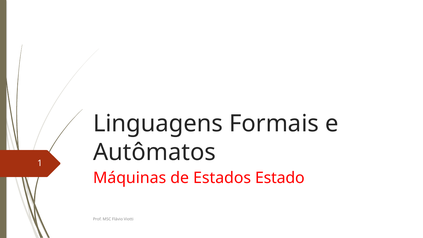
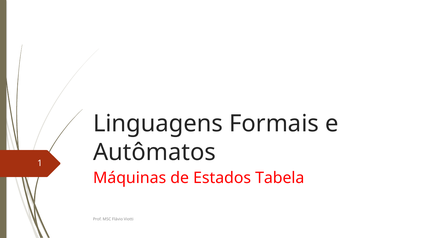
Estado: Estado -> Tabela
